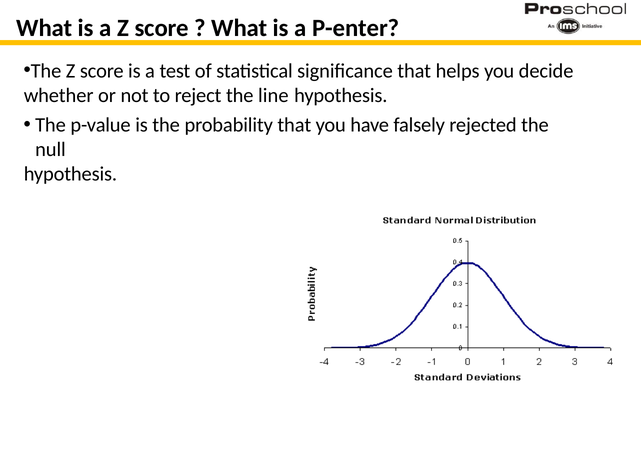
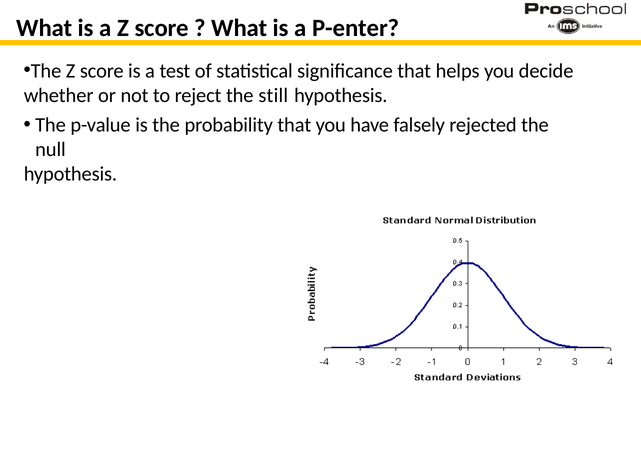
line: line -> still
